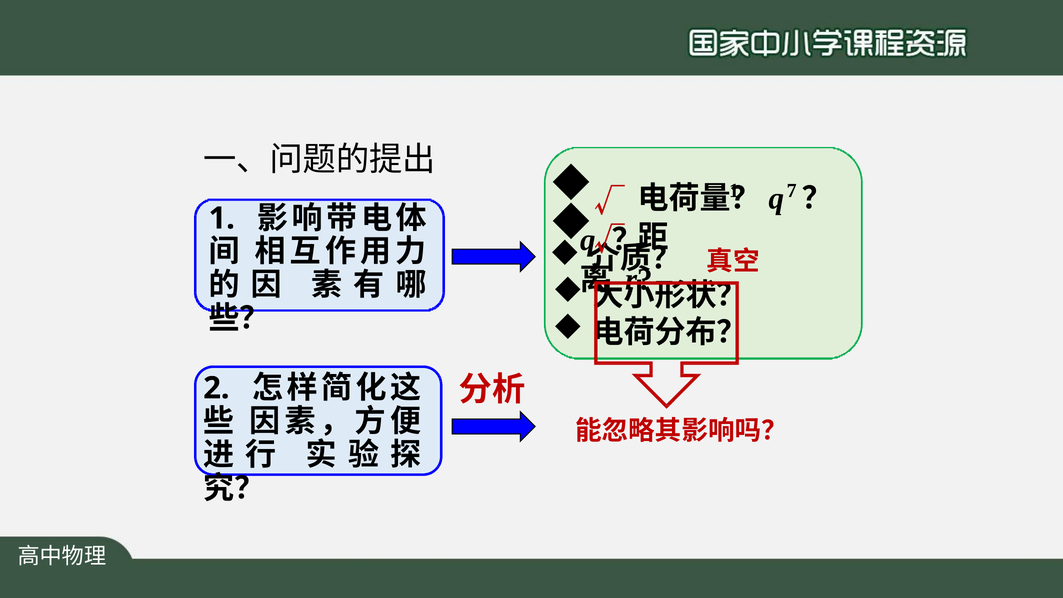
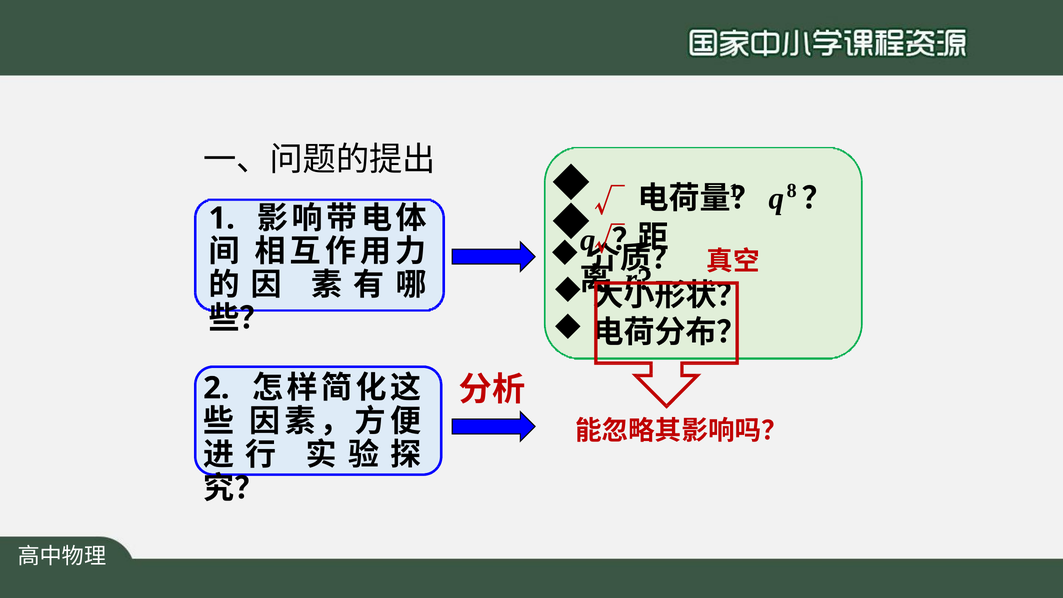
7: 7 -> 8
